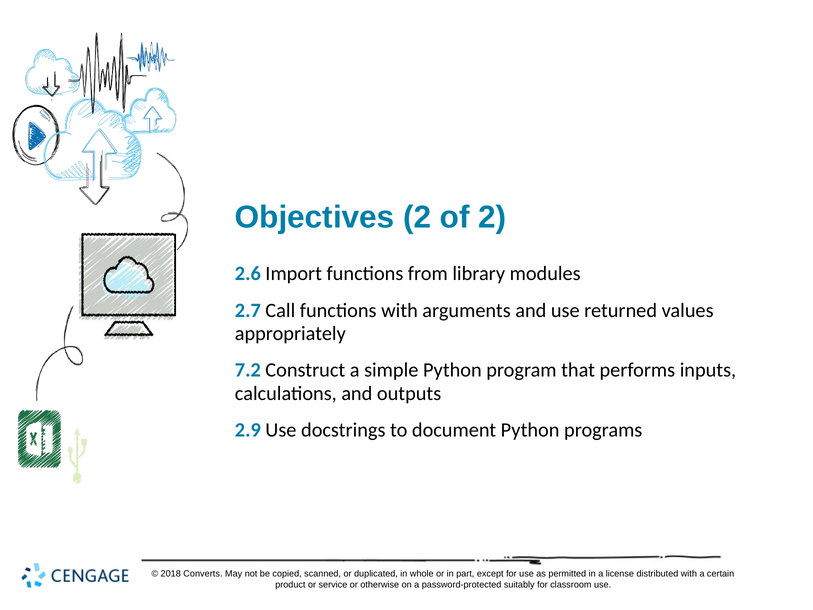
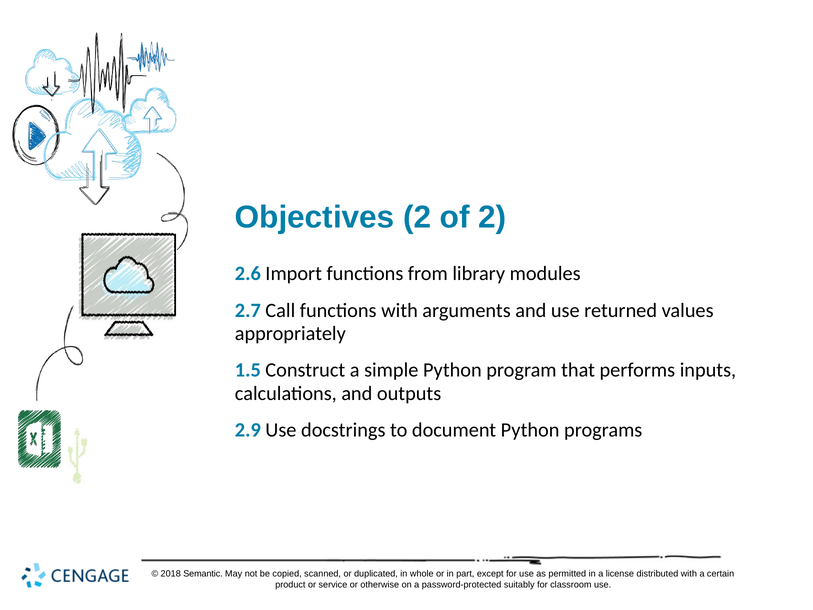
7.2: 7.2 -> 1.5
Converts: Converts -> Semantic
